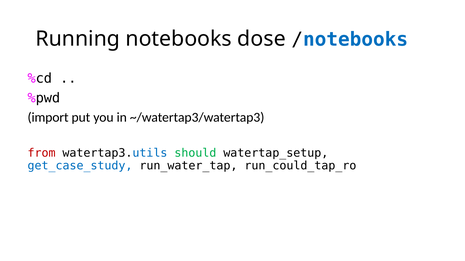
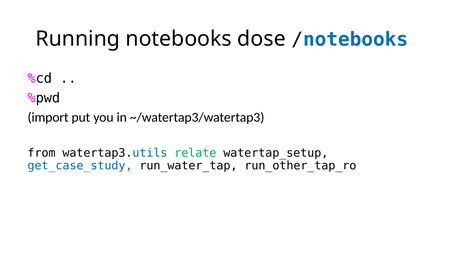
from colour: red -> black
should: should -> relate
run_could_tap_ro: run_could_tap_ro -> run_other_tap_ro
